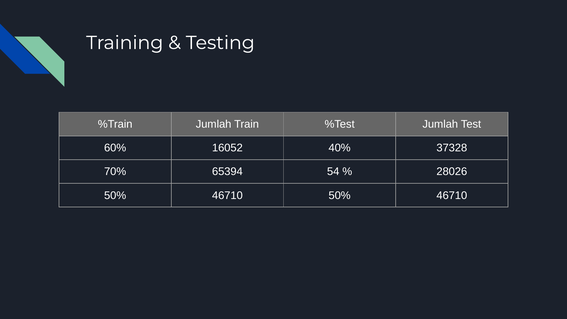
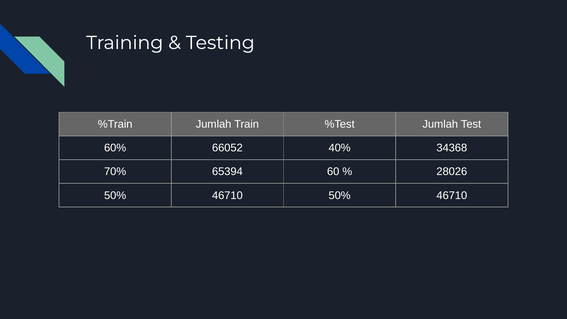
16052: 16052 -> 66052
37328: 37328 -> 34368
54: 54 -> 60
